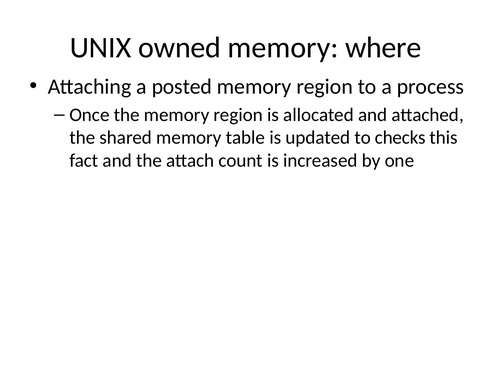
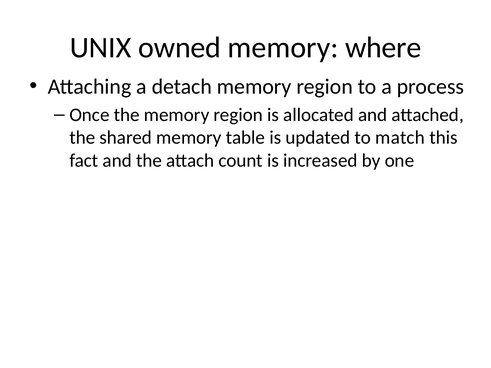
posted: posted -> detach
checks: checks -> match
